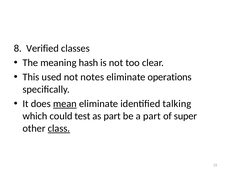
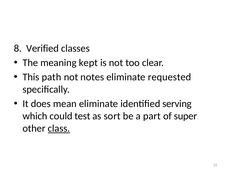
hash: hash -> kept
used: used -> path
operations: operations -> requested
mean underline: present -> none
talking: talking -> serving
as part: part -> sort
